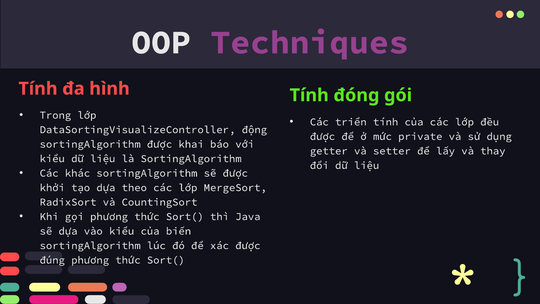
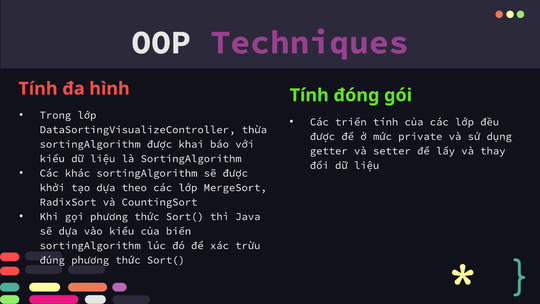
động: động -> thừa
xác được: được -> trừu
